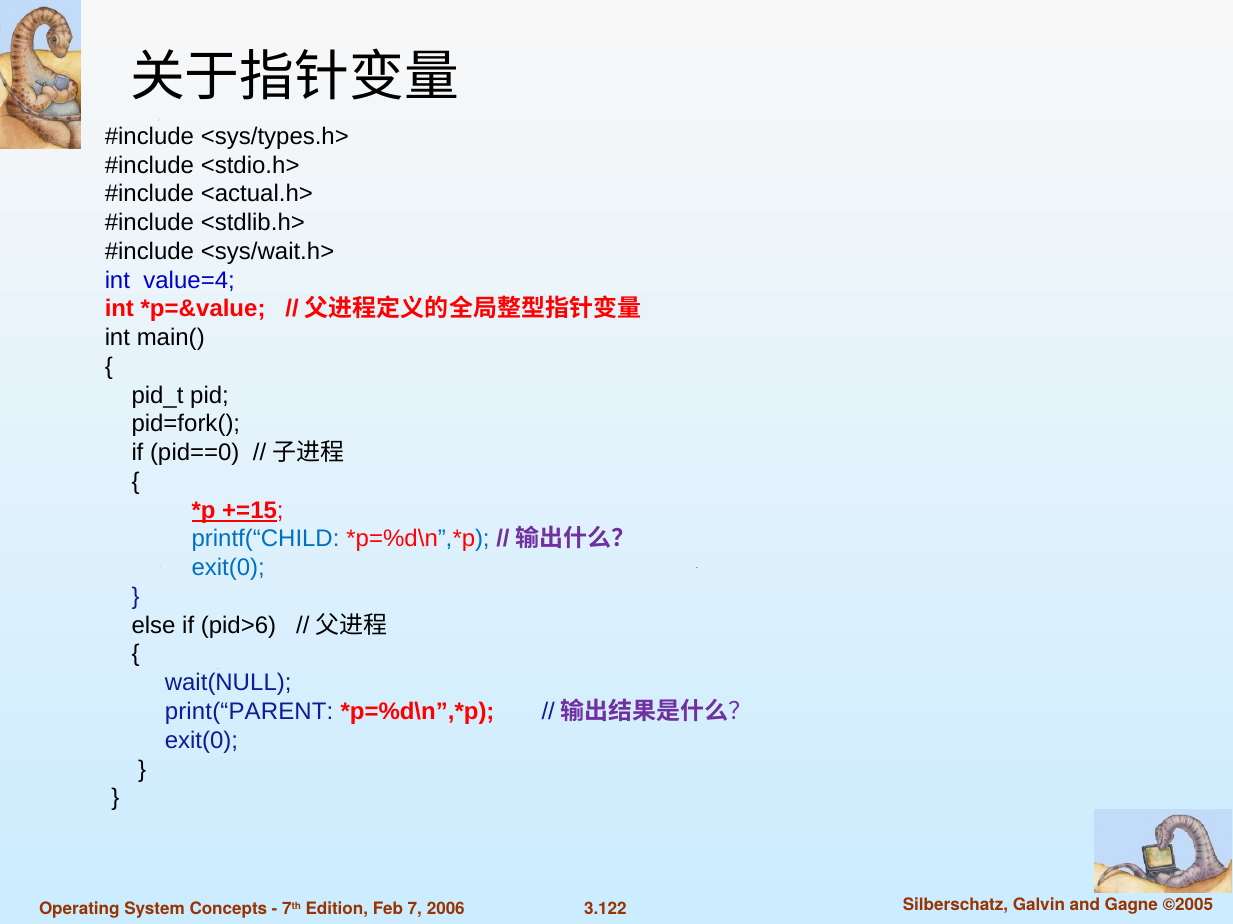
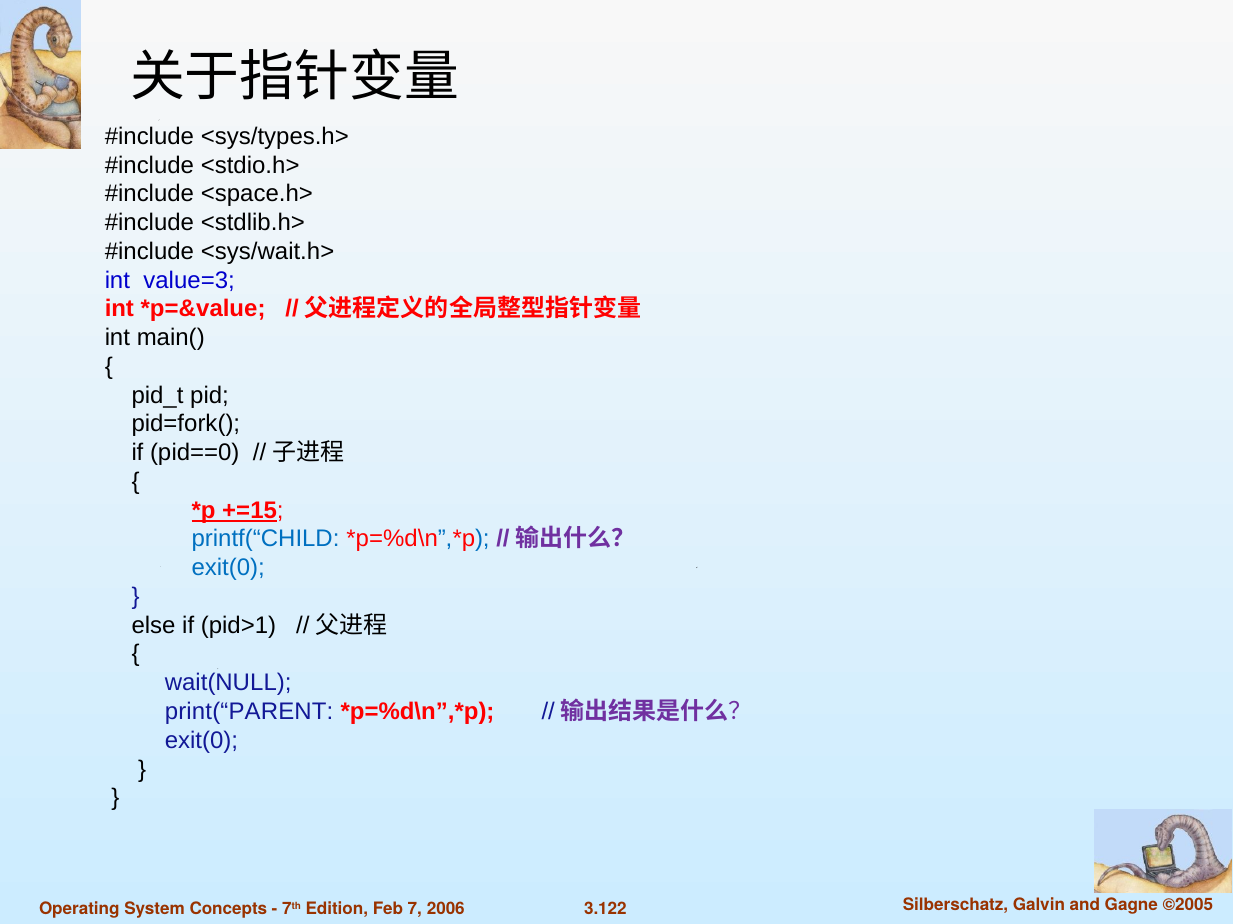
<actual.h>: <actual.h> -> <space.h>
value=4: value=4 -> value=3
pid>6: pid>6 -> pid>1
